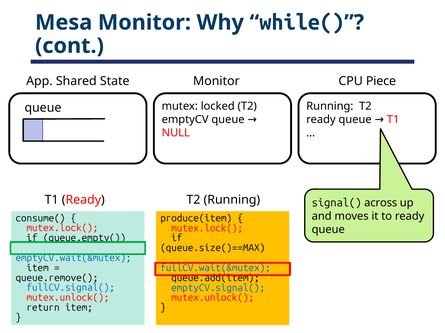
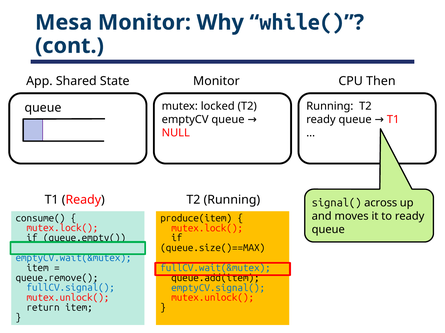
Piece: Piece -> Then
